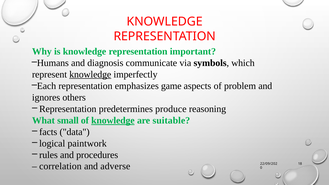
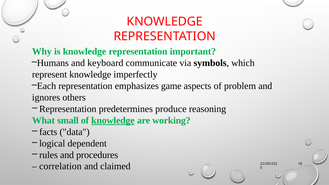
diagnosis: diagnosis -> keyboard
knowledge at (90, 74) underline: present -> none
suitable: suitable -> working
paintwork: paintwork -> dependent
adverse: adverse -> claimed
